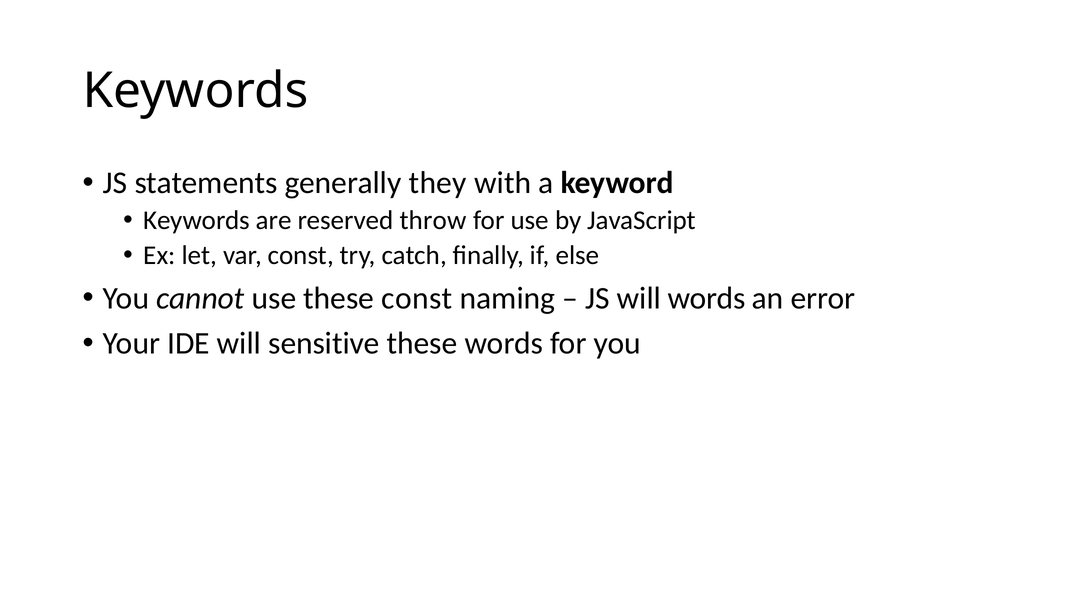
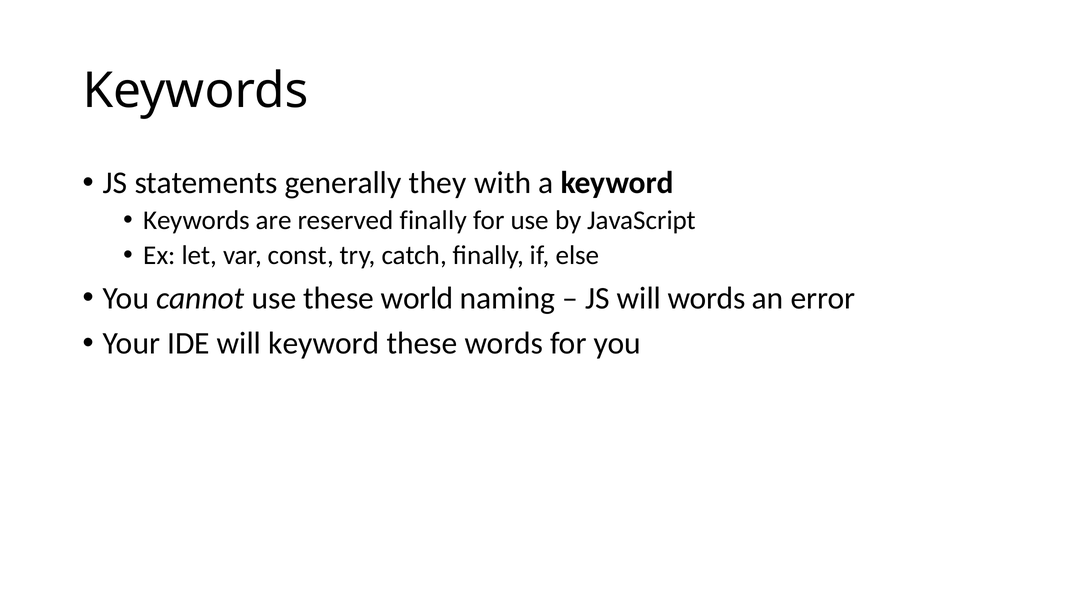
reserved throw: throw -> finally
these const: const -> world
will sensitive: sensitive -> keyword
